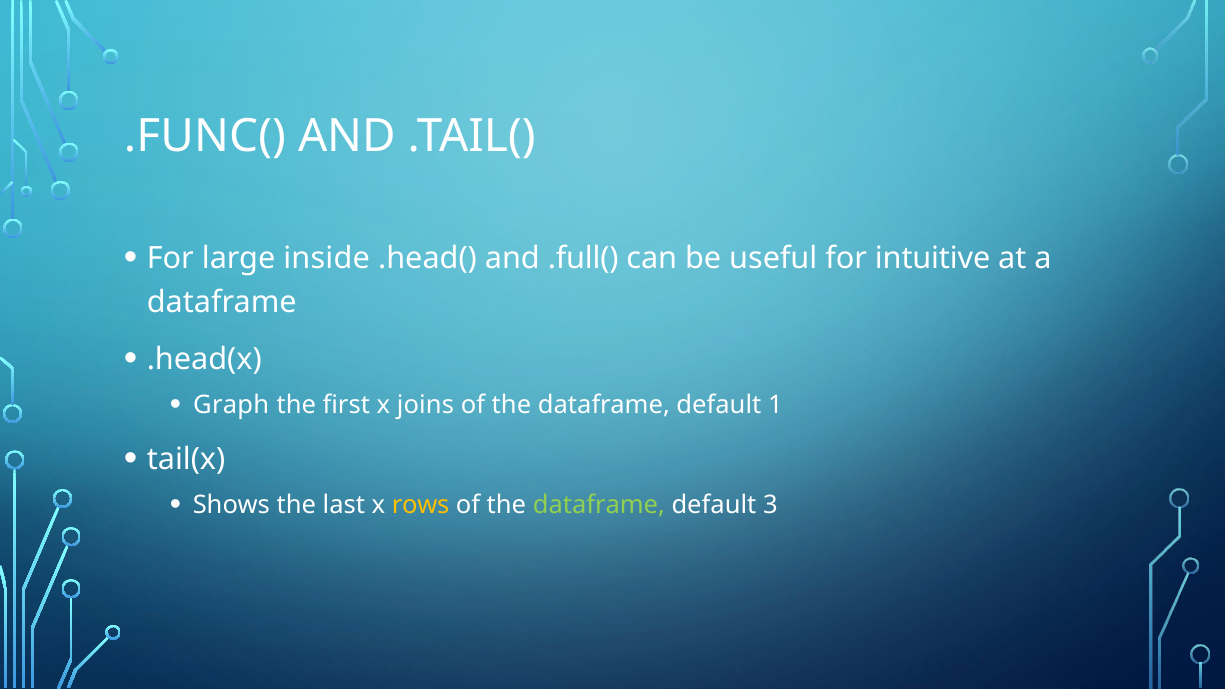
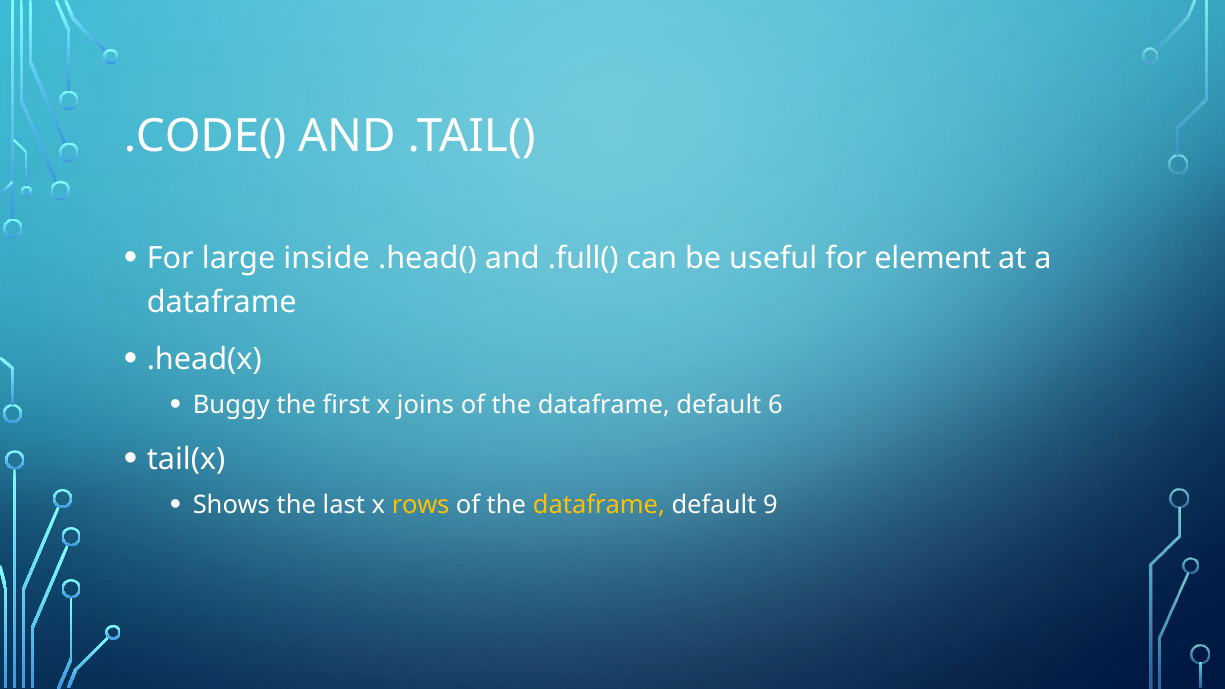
.FUNC(: .FUNC( -> .CODE(
intuitive: intuitive -> element
Graph: Graph -> Buggy
1: 1 -> 6
dataframe at (599, 505) colour: light green -> yellow
3: 3 -> 9
